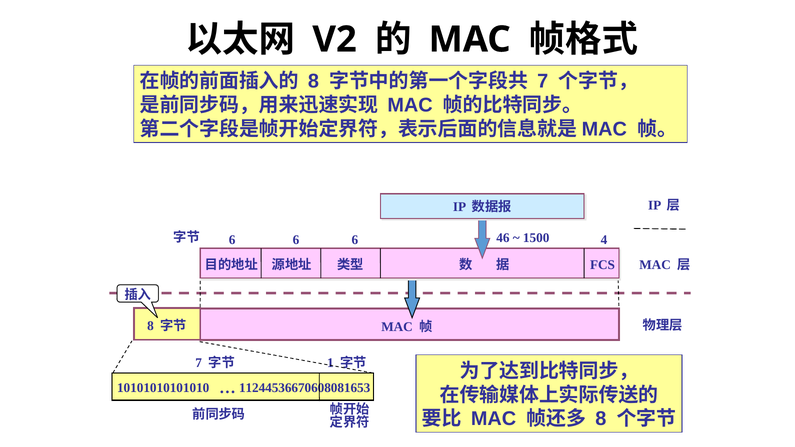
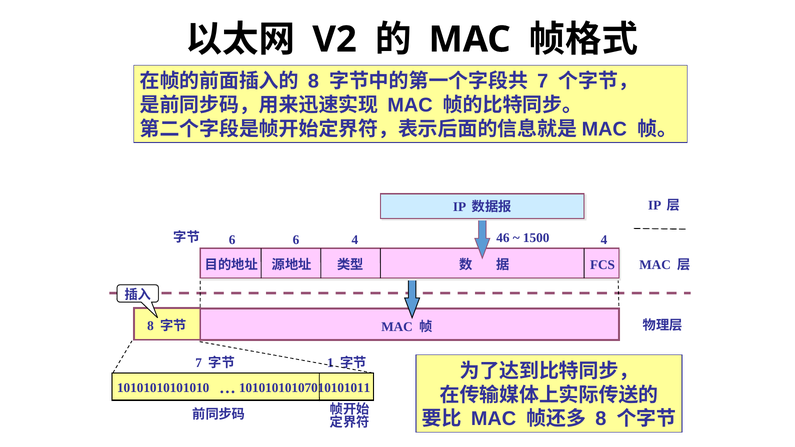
6 6 6: 6 -> 4
11244536670608081653: 11244536670608081653 -> 10101010107010101011
